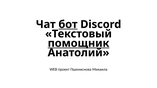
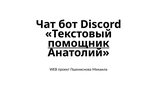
бот underline: present -> none
